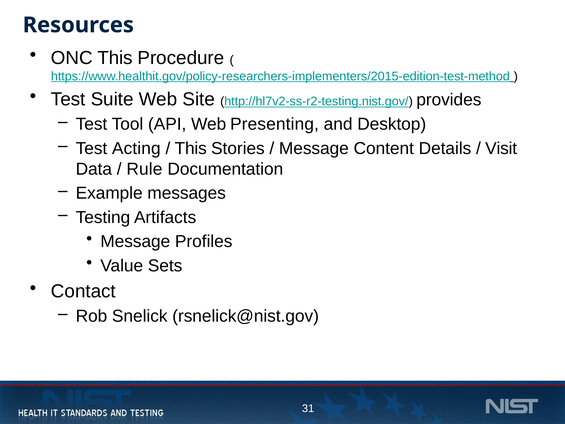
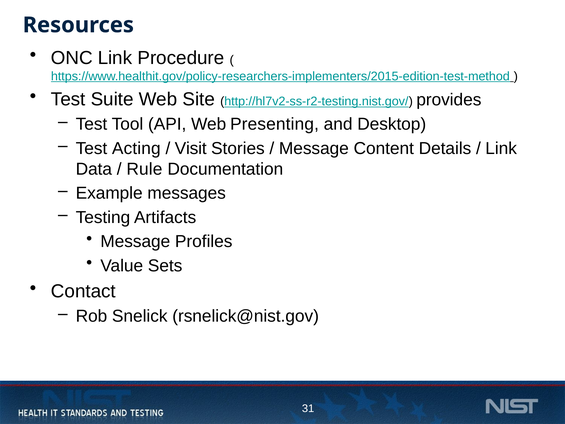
ONC This: This -> Link
This at (191, 148): This -> Visit
Visit at (501, 148): Visit -> Link
